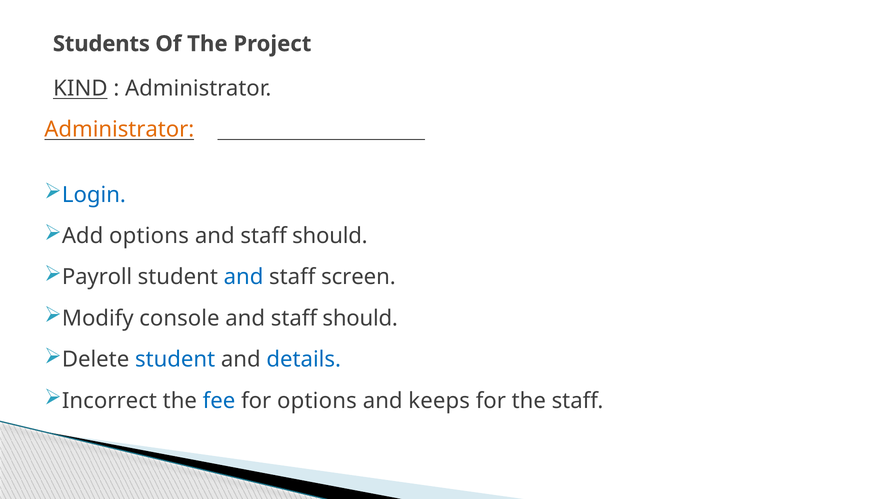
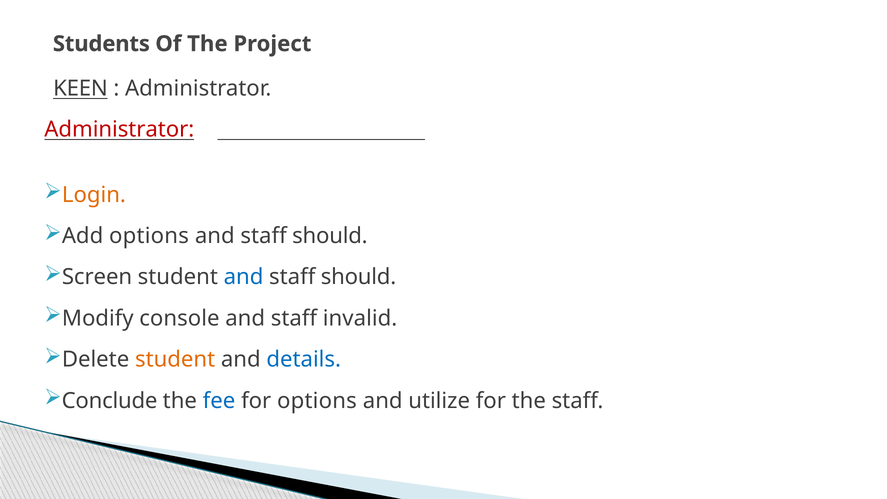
KIND: KIND -> KEEN
Administrator at (119, 130) colour: orange -> red
Login colour: blue -> orange
Payroll: Payroll -> Screen
screen at (358, 277): screen -> should
should at (360, 318): should -> invalid
student at (175, 360) colour: blue -> orange
Incorrect: Incorrect -> Conclude
keeps: keeps -> utilize
